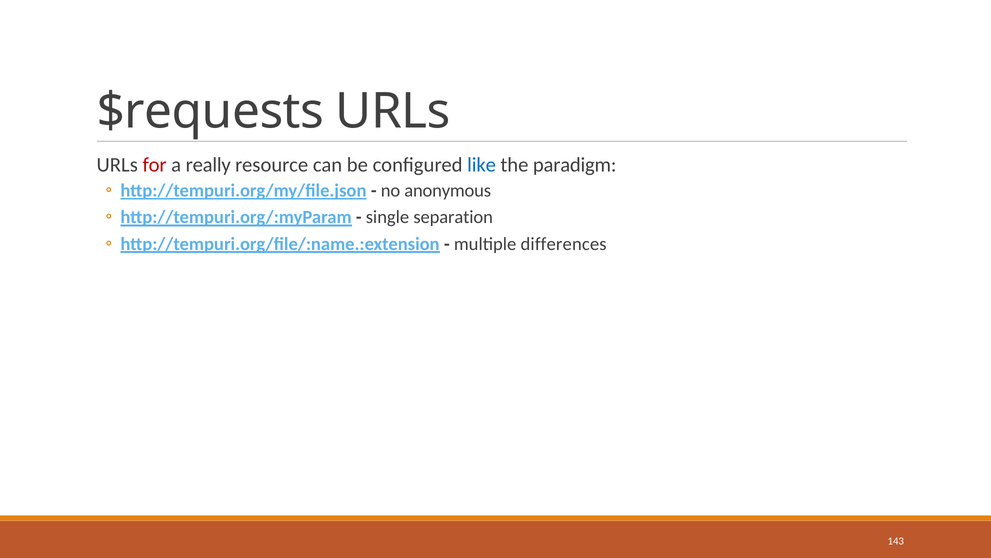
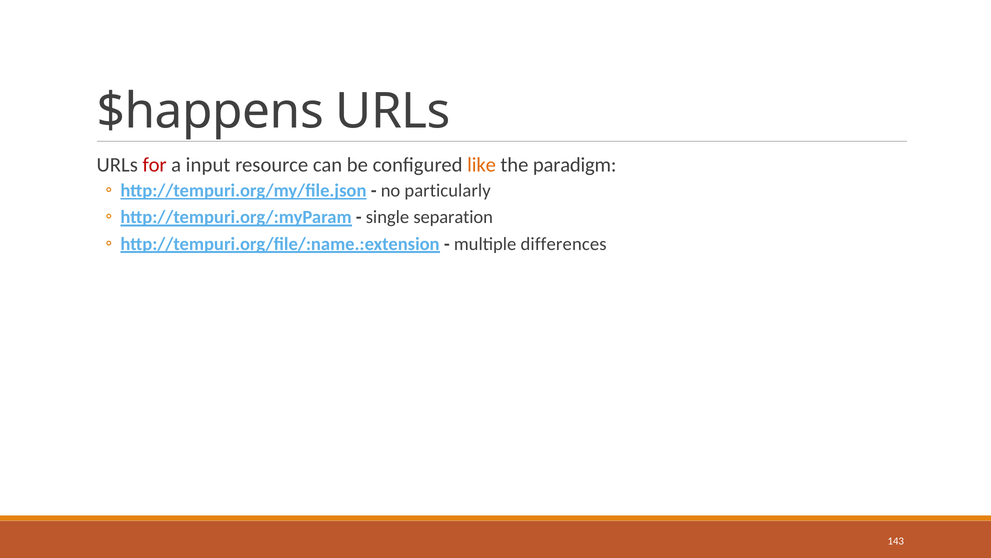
$requests: $requests -> $happens
really: really -> input
like colour: blue -> orange
anonymous: anonymous -> particularly
